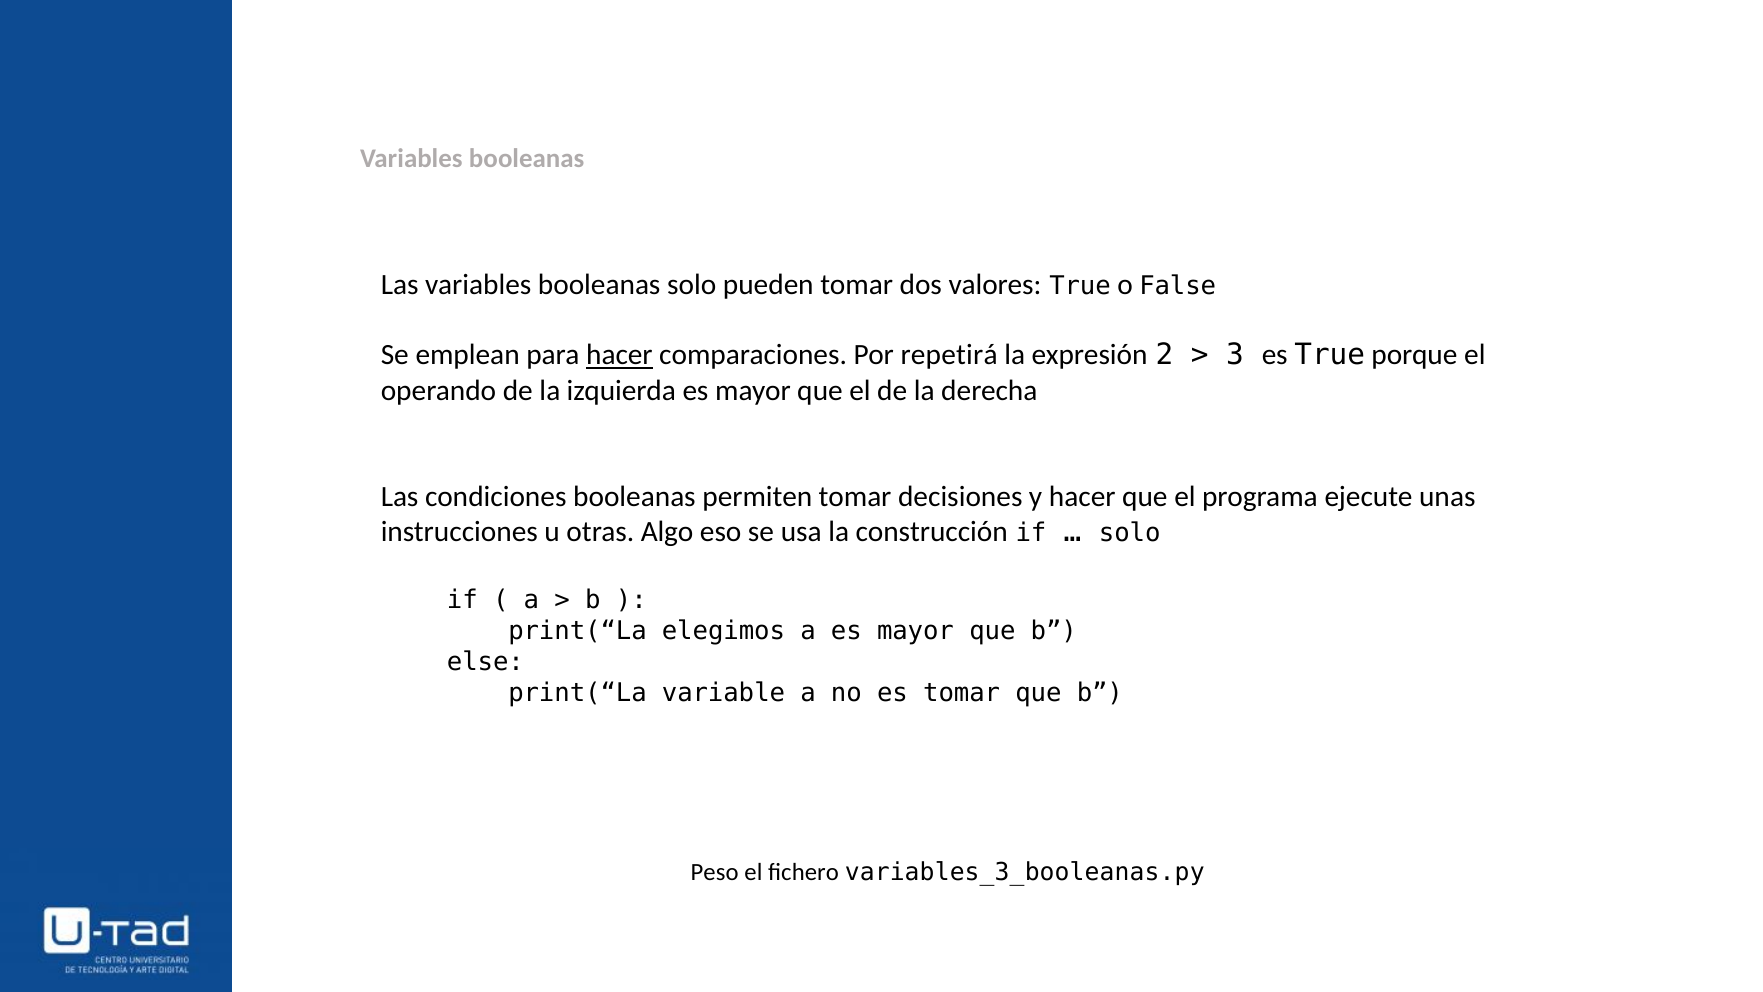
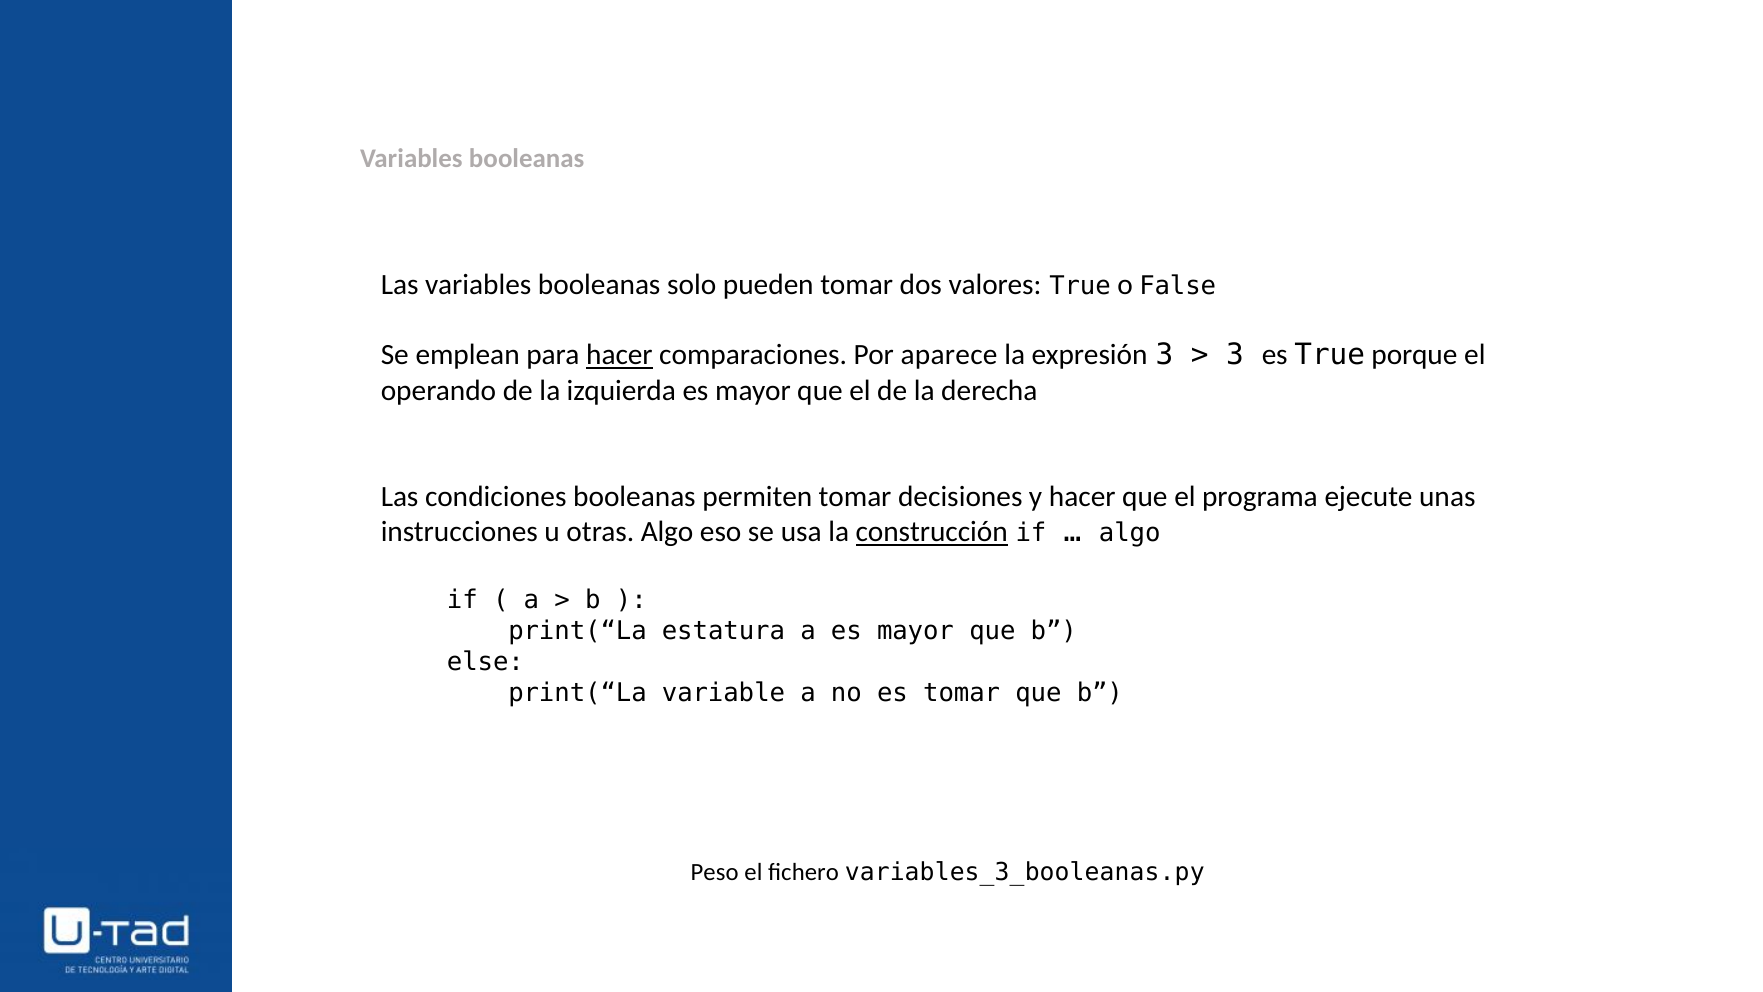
repetirá: repetirá -> aparece
expresión 2: 2 -> 3
construcción underline: none -> present
solo at (1130, 533): solo -> algo
elegimos: elegimos -> estatura
